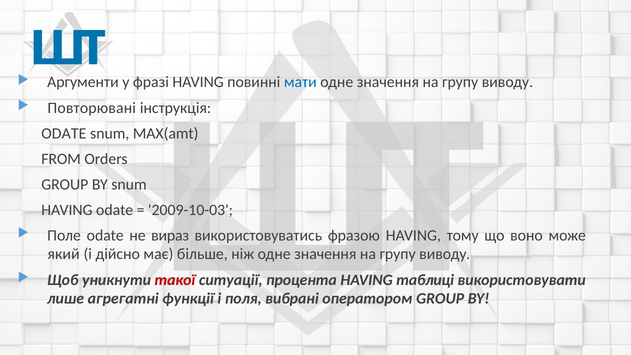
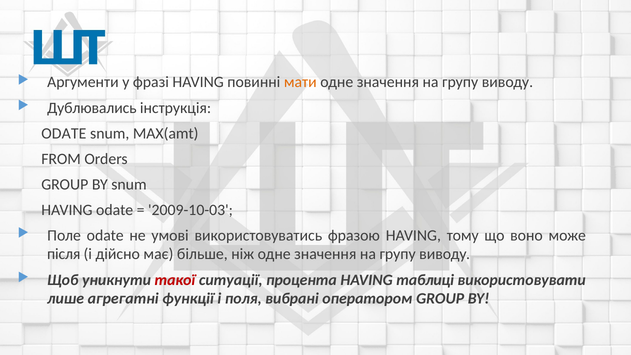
мати colour: blue -> orange
Повторювані: Повторювані -> Дублювались
вираз: вираз -> умові
який: який -> після
